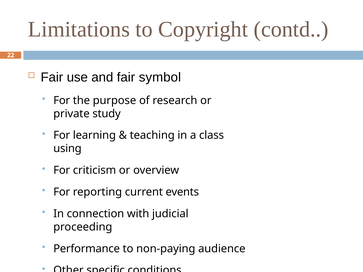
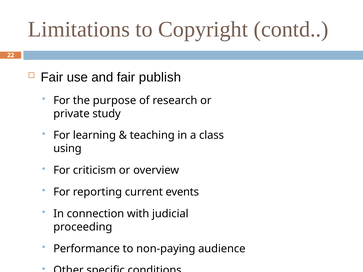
symbol: symbol -> publish
